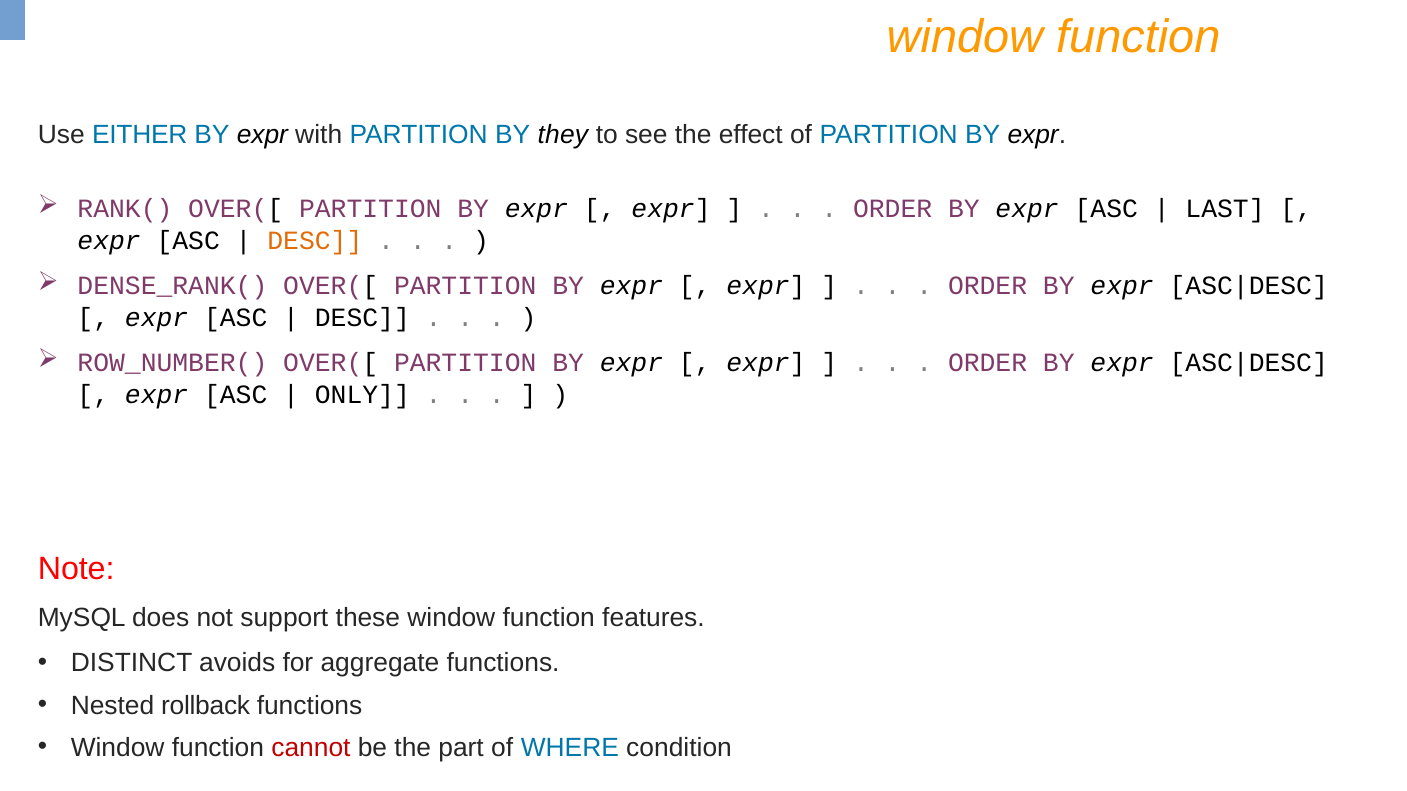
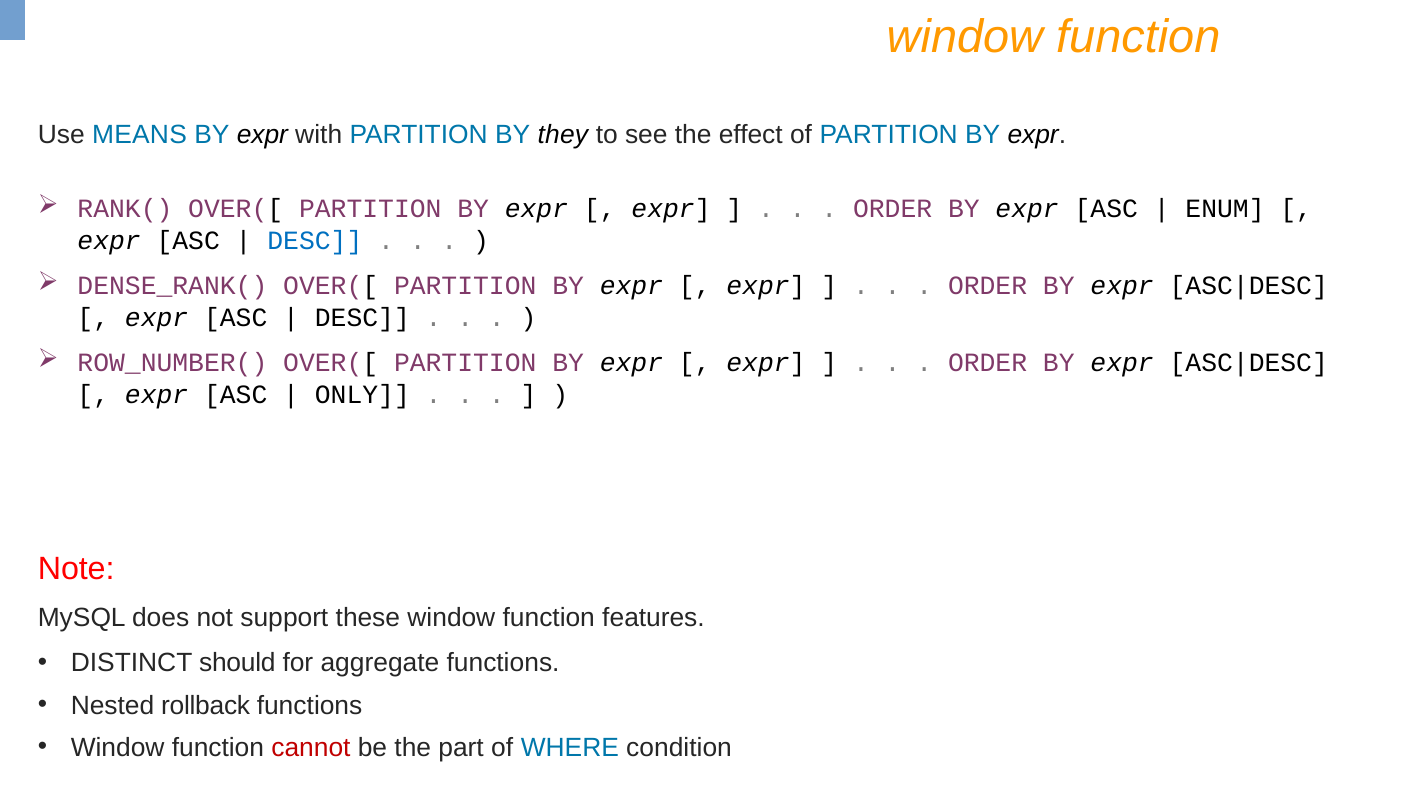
EITHER: EITHER -> MEANS
LAST: LAST -> ENUM
DESC at (315, 240) colour: orange -> blue
avoids: avoids -> should
